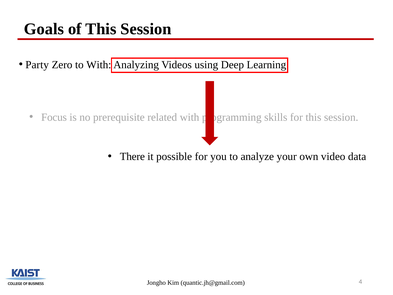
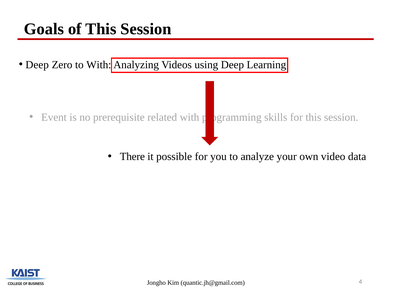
Party at (37, 65): Party -> Deep
Focus: Focus -> Event
